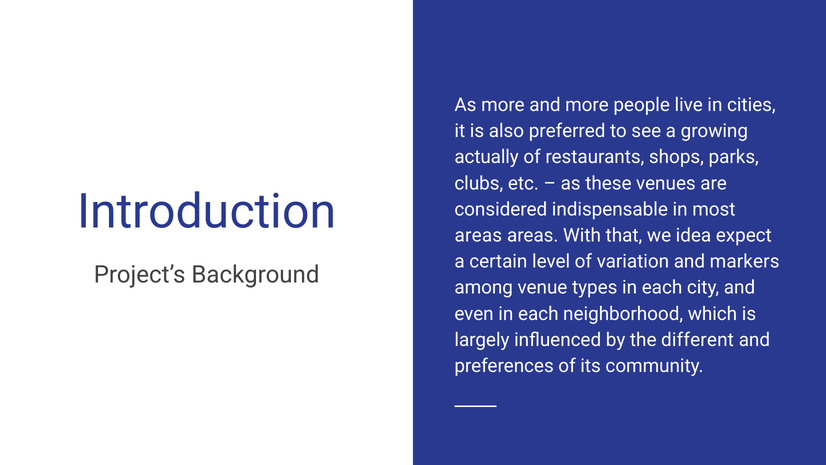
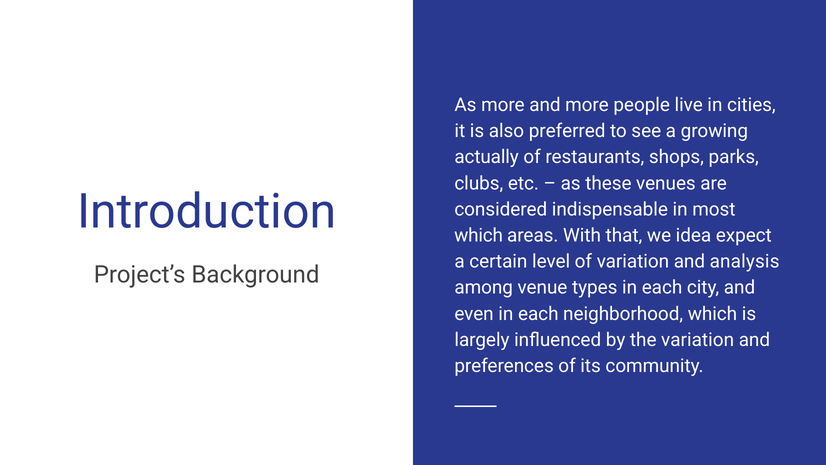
areas at (478, 235): areas -> which
markers: markers -> analysis
the different: different -> variation
